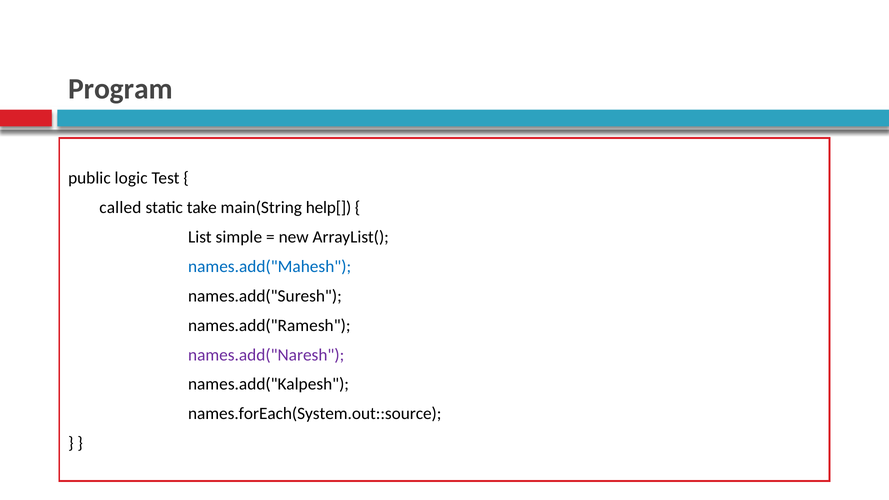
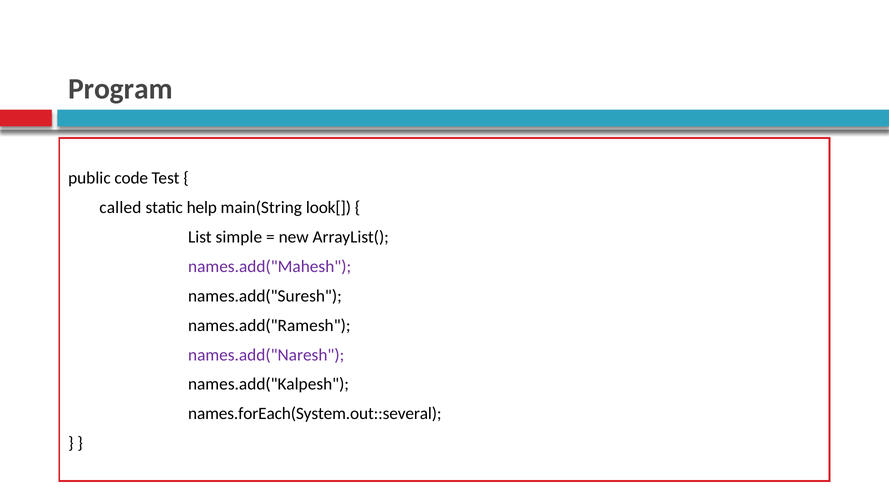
logic: logic -> code
take: take -> help
help[: help[ -> look[
names.add("Mahesh colour: blue -> purple
names.forEach(System.out::source: names.forEach(System.out::source -> names.forEach(System.out::several
